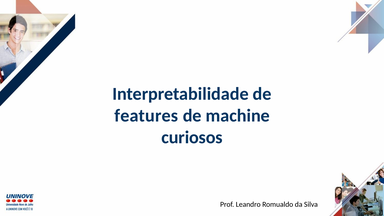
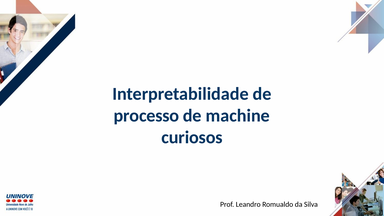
features: features -> processo
